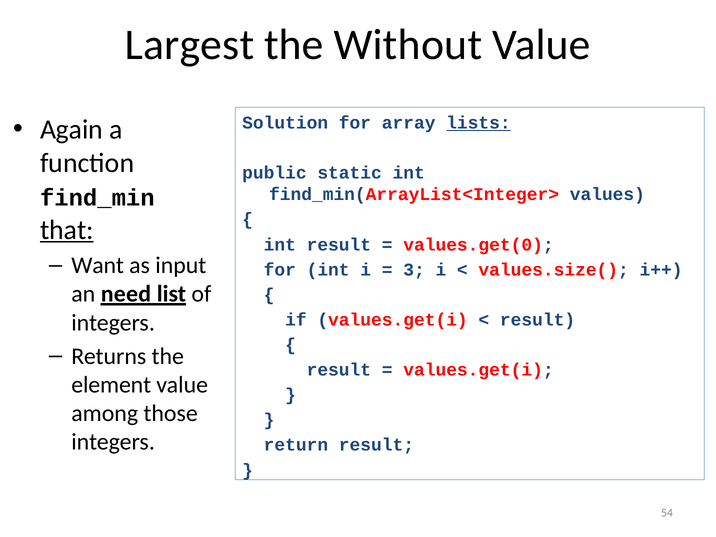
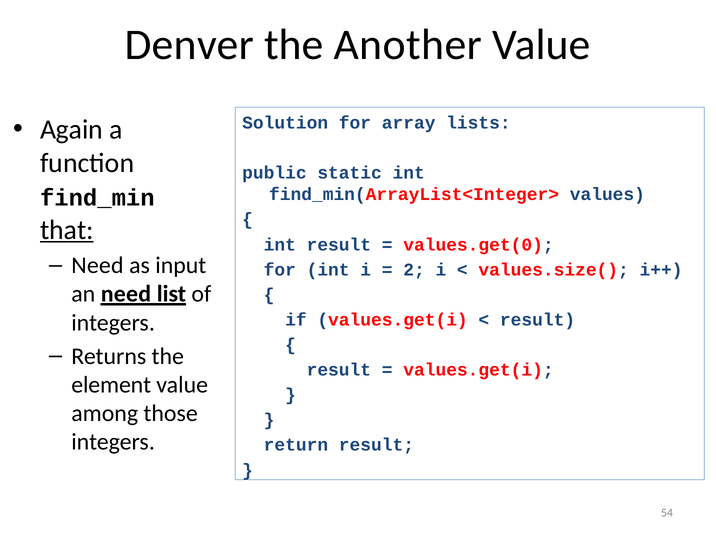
Largest: Largest -> Denver
Without: Without -> Another
lists underline: present -> none
Want at (98, 265): Want -> Need
3: 3 -> 2
